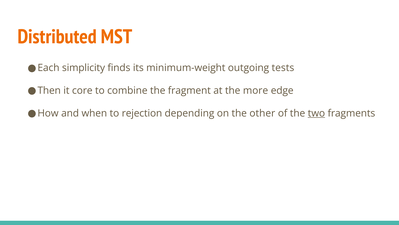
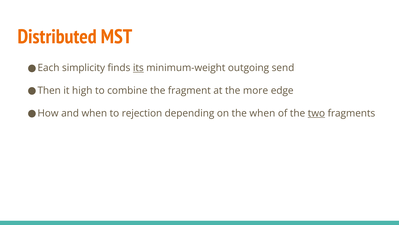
its underline: none -> present
tests: tests -> send
core: core -> high
the other: other -> when
